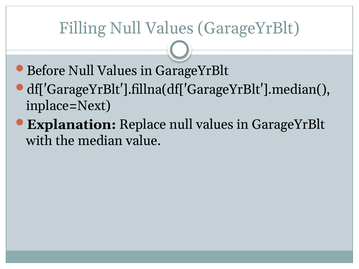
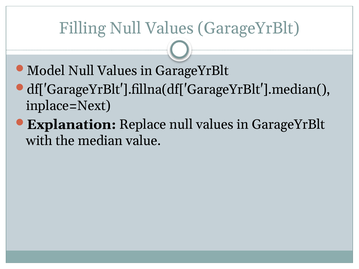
Before: Before -> Model
